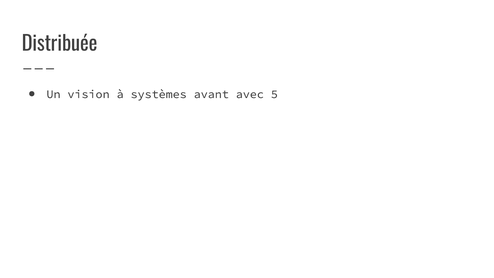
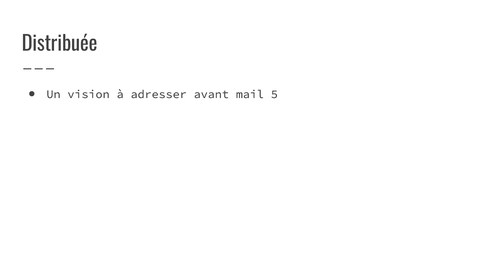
systèmes: systèmes -> adresser
avec: avec -> mail
